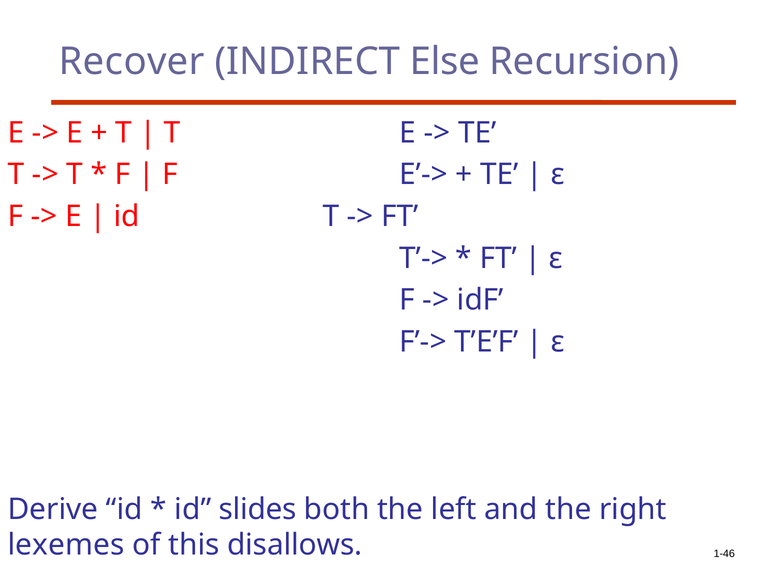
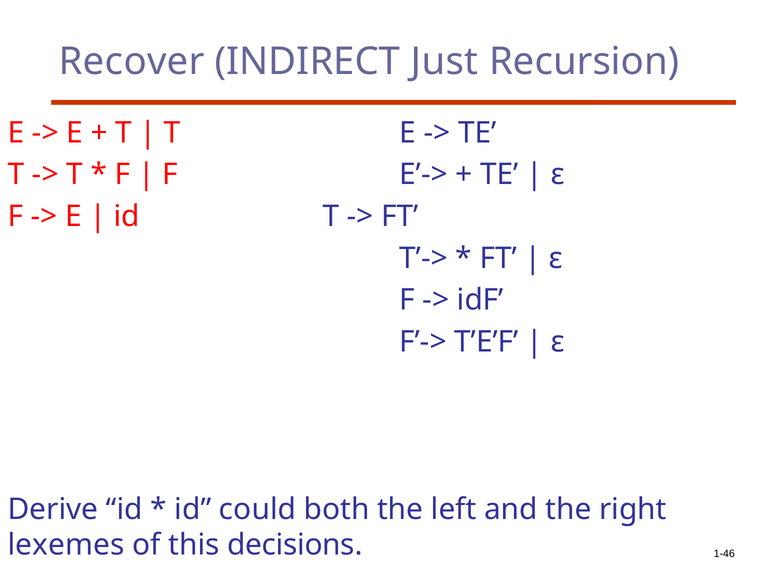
Else: Else -> Just
slides: slides -> could
disallows: disallows -> decisions
